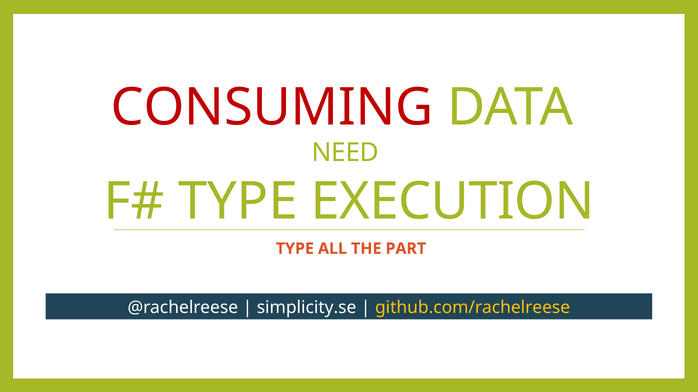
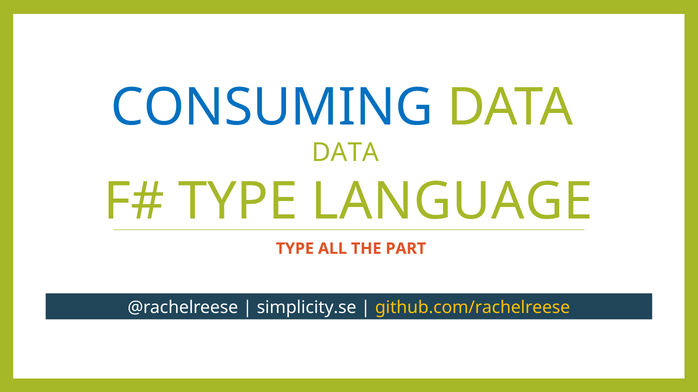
CONSUMING colour: red -> blue
NEED at (345, 153): NEED -> DATA
EXECUTION: EXECUTION -> LANGUAGE
